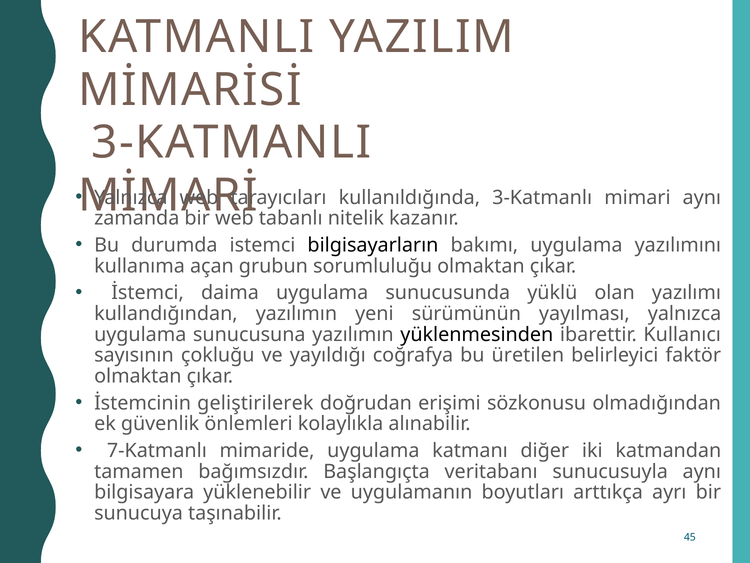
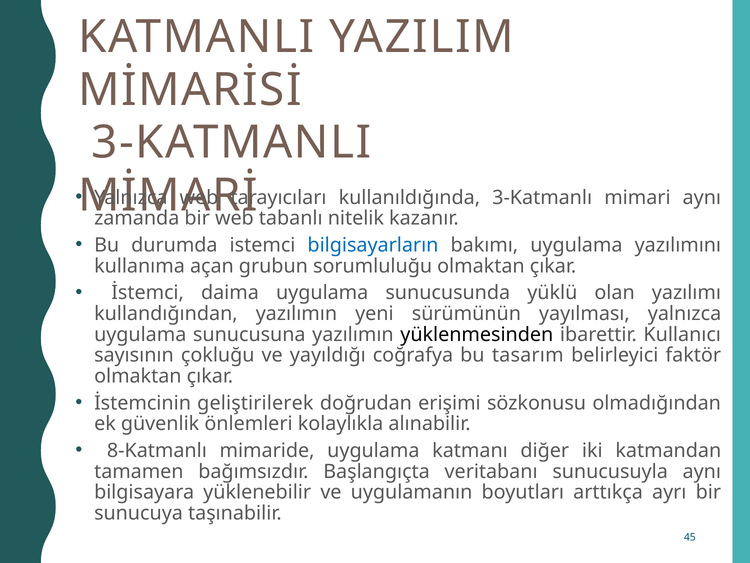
bilgisayarların colour: black -> blue
üretilen: üretilen -> tasarım
7-Katmanlı: 7-Katmanlı -> 8-Katmanlı
